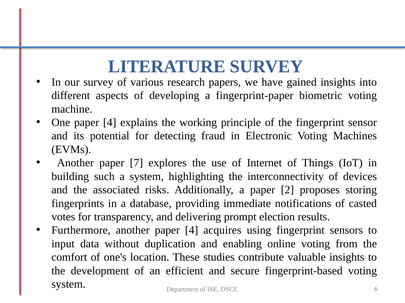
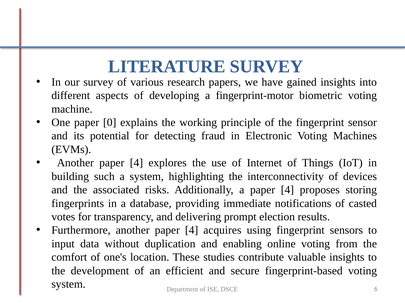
fingerprint-paper: fingerprint-paper -> fingerprint-motor
One paper 4: 4 -> 0
7 at (136, 163): 7 -> 4
a paper 2: 2 -> 4
